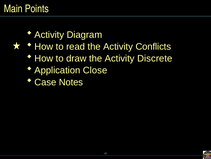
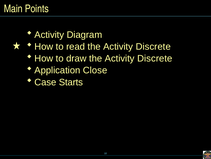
read the Activity Conflicts: Conflicts -> Discrete
Notes: Notes -> Starts
